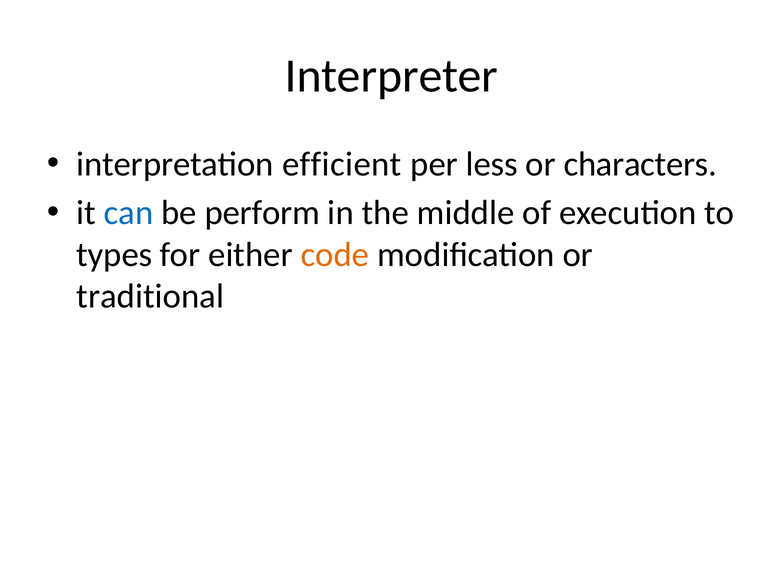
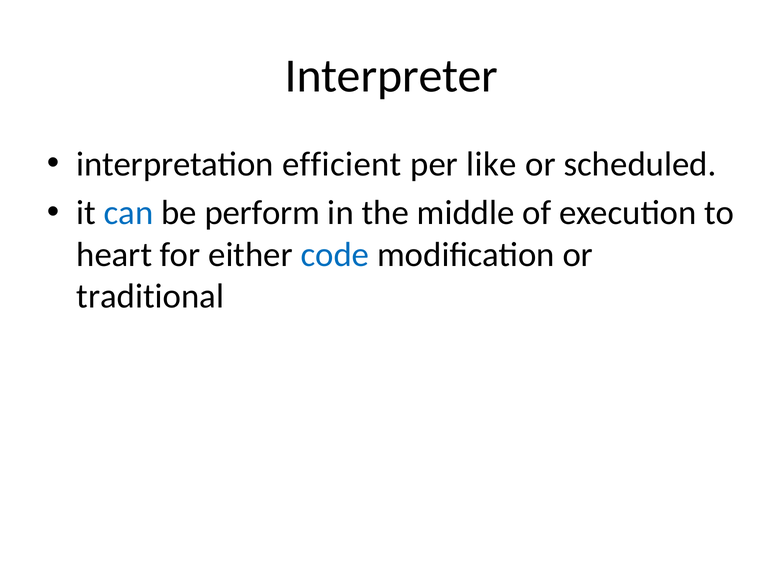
less: less -> like
characters: characters -> scheduled
types: types -> heart
code colour: orange -> blue
